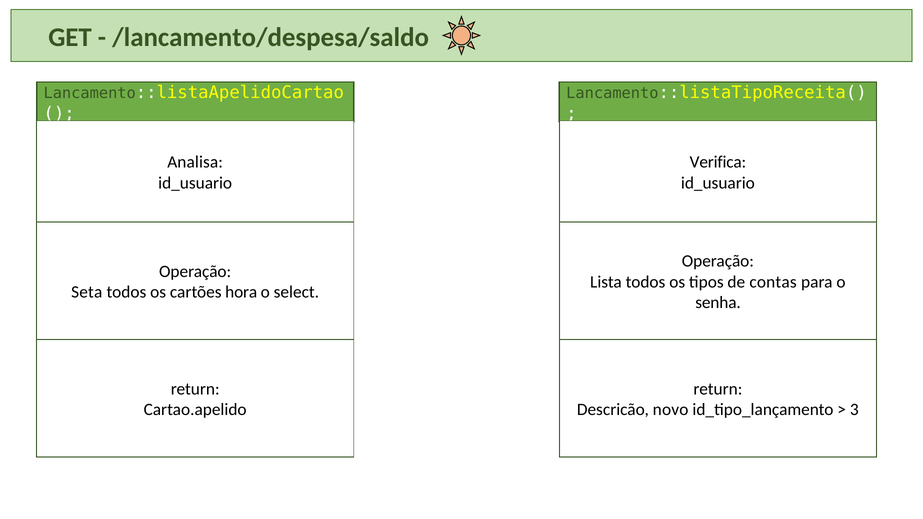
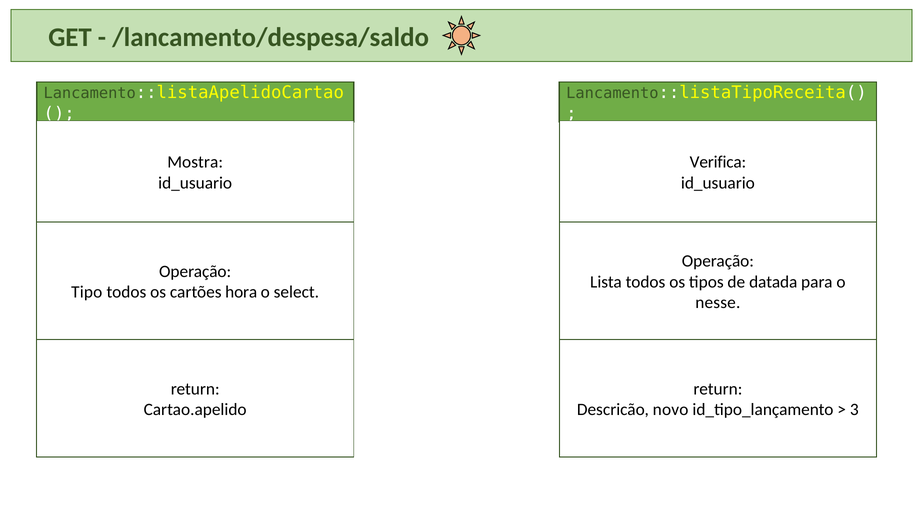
Analisa: Analisa -> Mostra
contas: contas -> datada
Seta: Seta -> Tipo
senha: senha -> nesse
